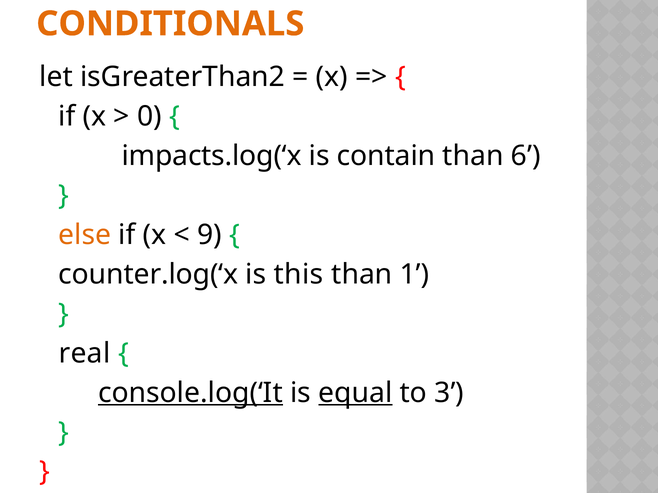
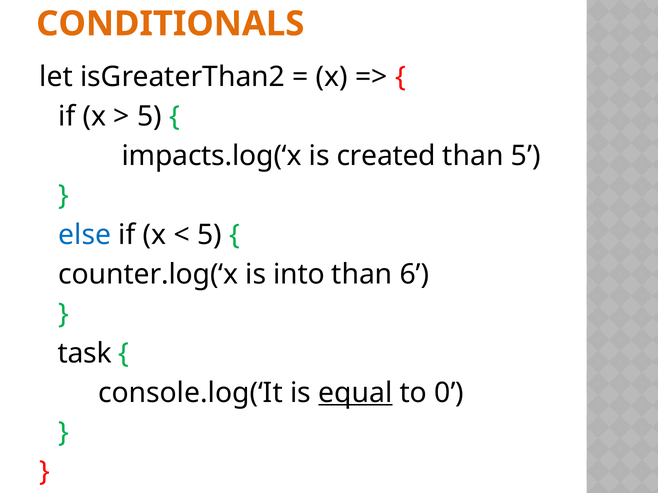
0 at (149, 117): 0 -> 5
contain: contain -> created
than 6: 6 -> 5
else colour: orange -> blue
9 at (209, 235): 9 -> 5
this: this -> into
1: 1 -> 6
real: real -> task
console.log(‘It underline: present -> none
3: 3 -> 0
